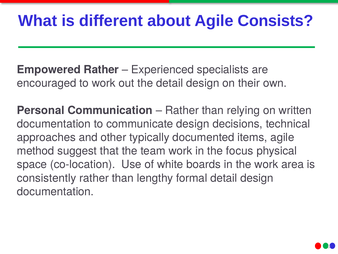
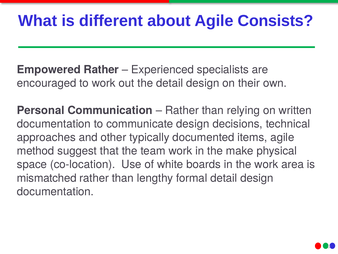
focus: focus -> make
consistently: consistently -> mismatched
